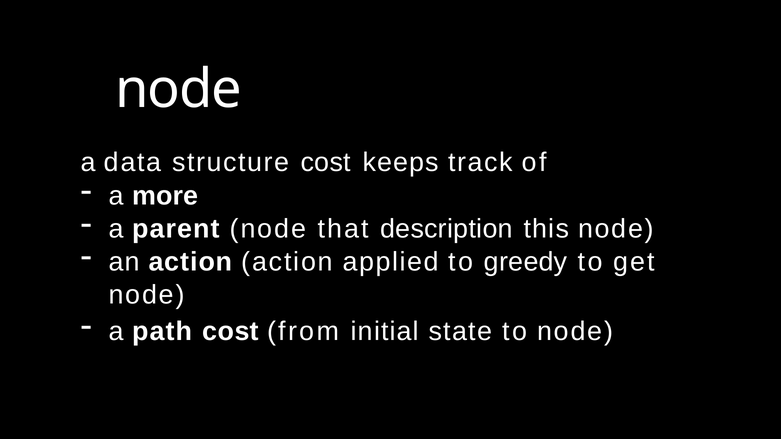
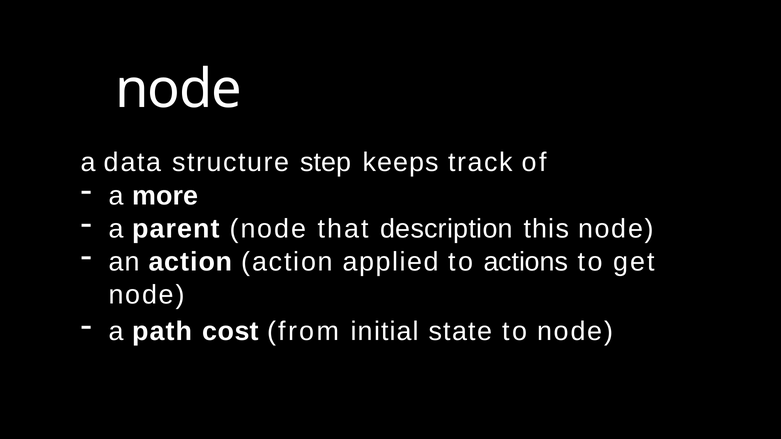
structure cost: cost -> step
greedy: greedy -> actions
